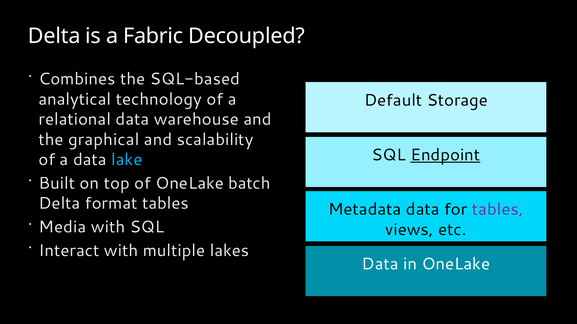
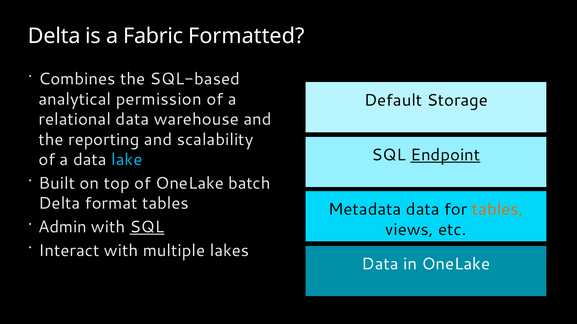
Decoupled: Decoupled -> Formatted
technology: technology -> permission
graphical: graphical -> reporting
tables at (498, 210) colour: purple -> orange
Media: Media -> Admin
SQL at (147, 227) underline: none -> present
